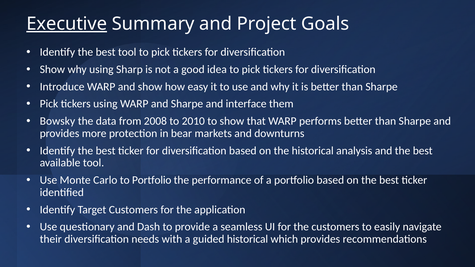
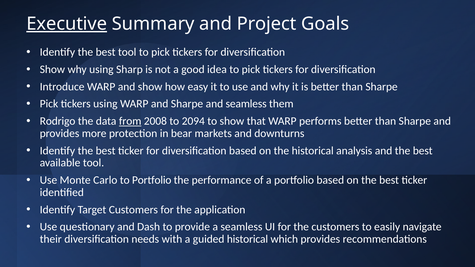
and interface: interface -> seamless
Bowsky: Bowsky -> Rodrigo
from underline: none -> present
2010: 2010 -> 2094
